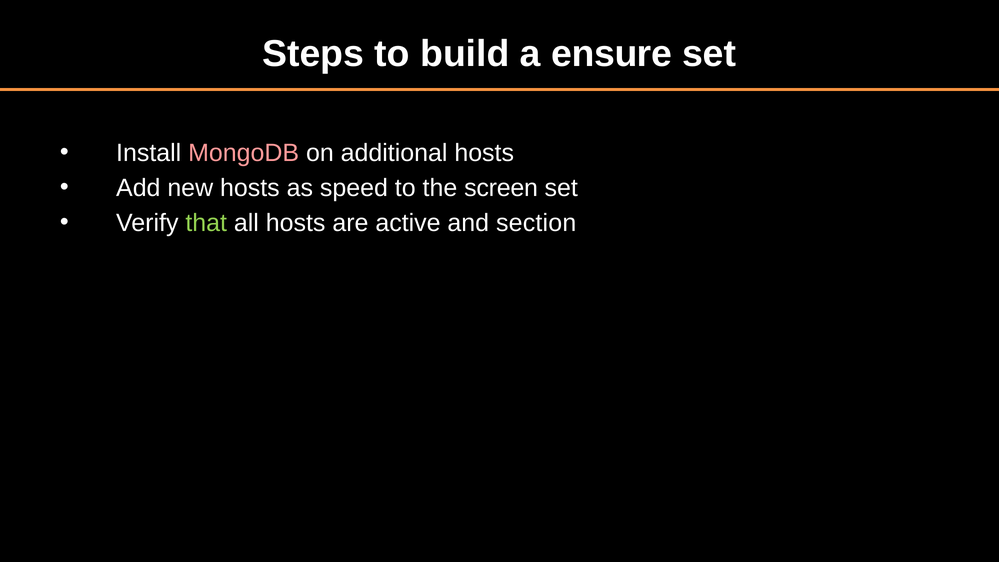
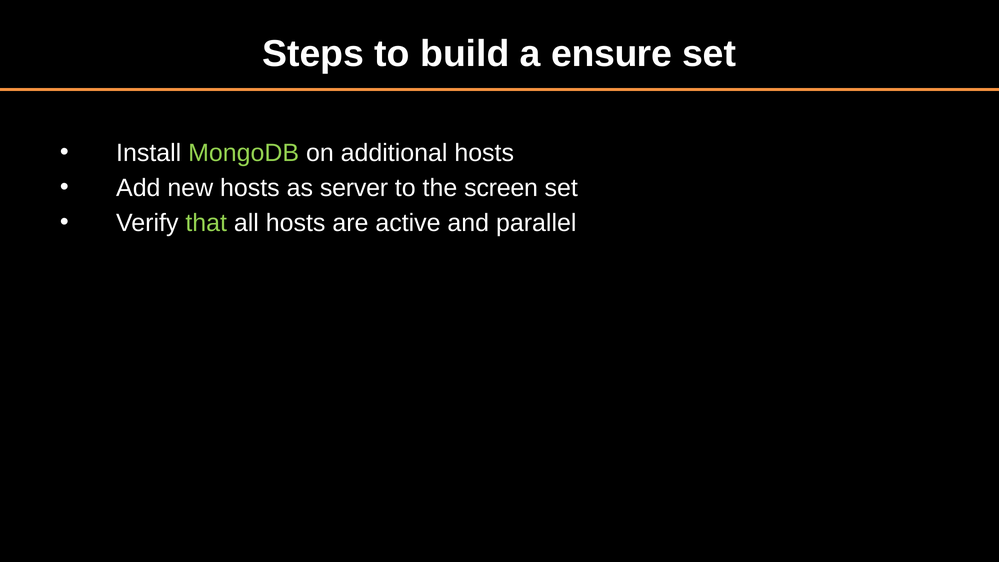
MongoDB colour: pink -> light green
speed: speed -> server
section: section -> parallel
